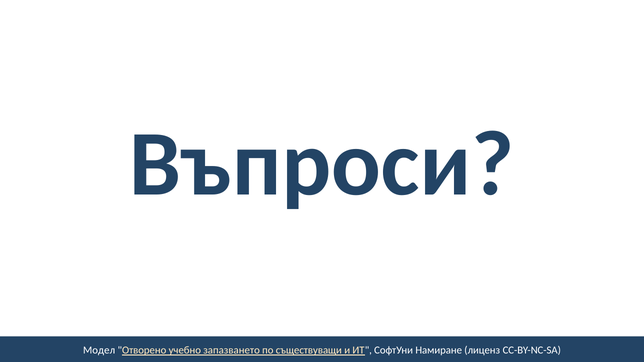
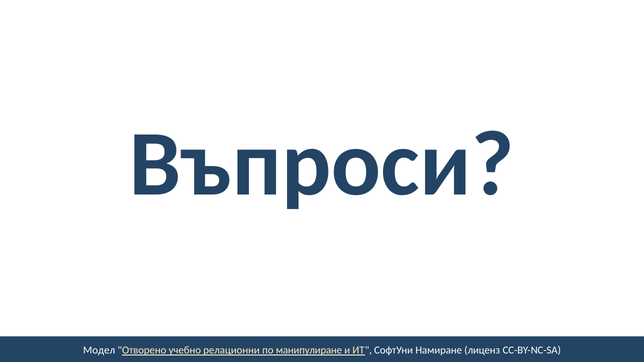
запазването: запазването -> релационни
съществуващи: съществуващи -> манипулиране
